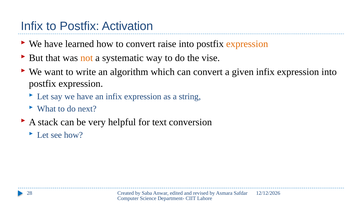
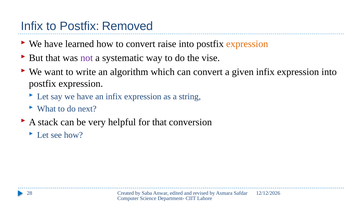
Activation: Activation -> Removed
not colour: orange -> purple
for text: text -> that
